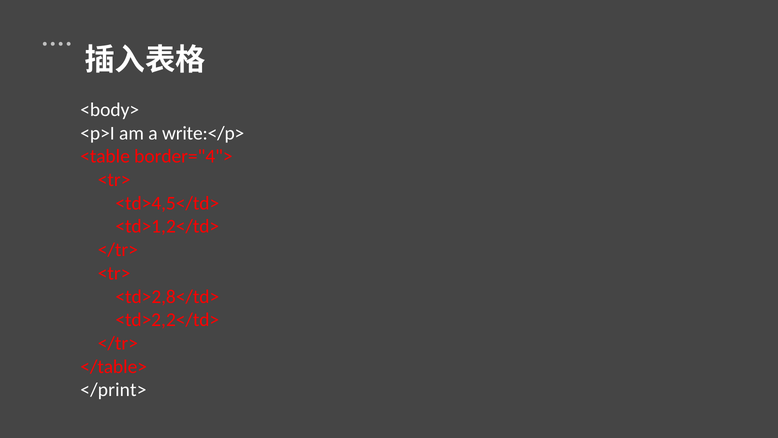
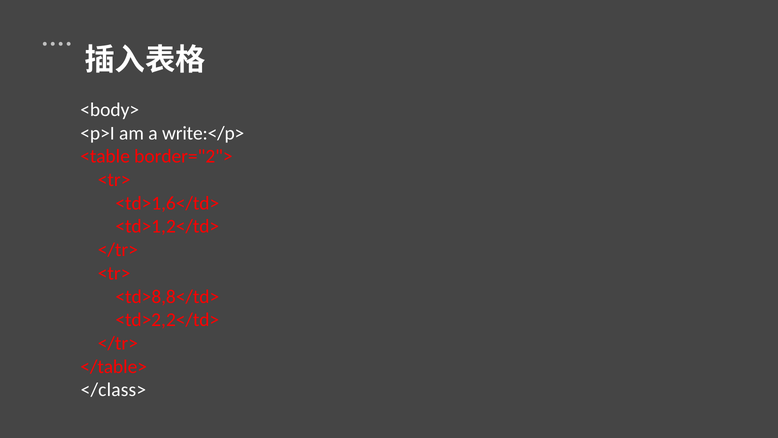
border="4">: border="4"> -> border="2">
<td>4,5</td>: <td>4,5</td> -> <td>1,6</td>
<td>2,8</td>: <td>2,8</td> -> <td>8,8</td>
</print>: </print> -> </class>
